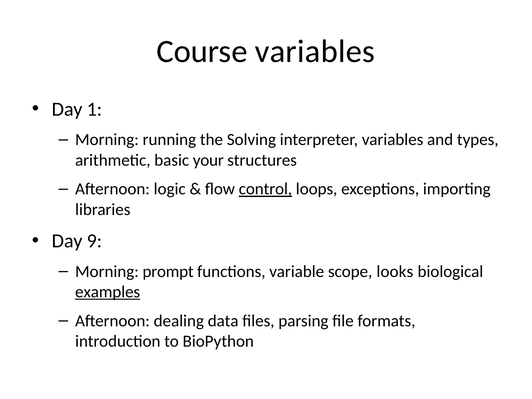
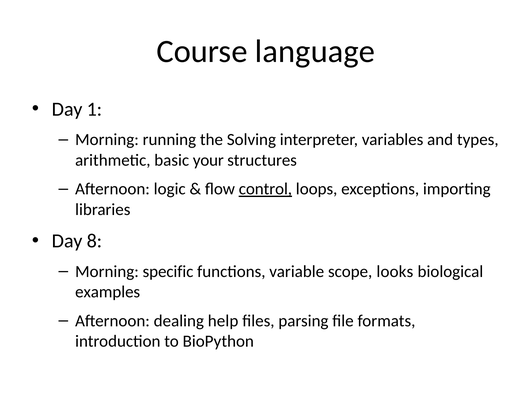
Course variables: variables -> language
9: 9 -> 8
prompt: prompt -> specific
examples underline: present -> none
data: data -> help
